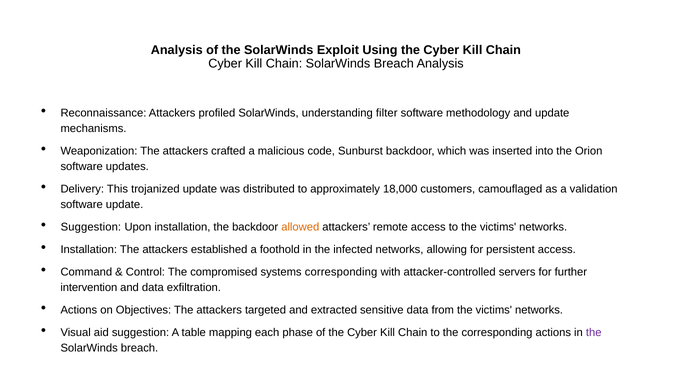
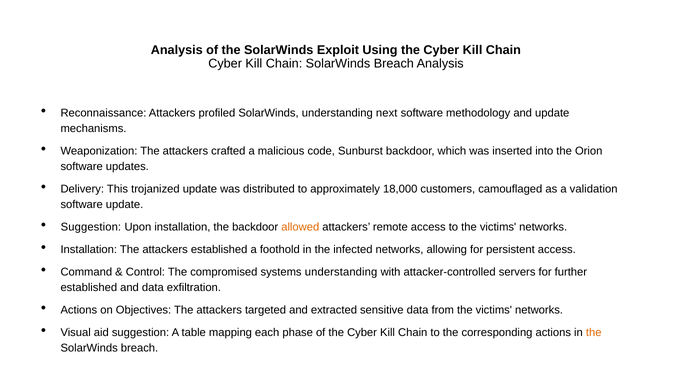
filter: filter -> next
systems corresponding: corresponding -> understanding
intervention at (89, 287): intervention -> established
the at (594, 332) colour: purple -> orange
